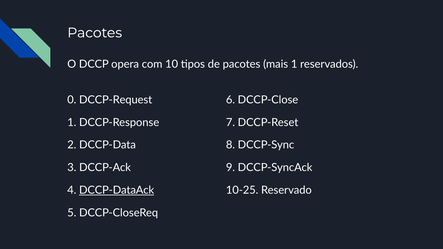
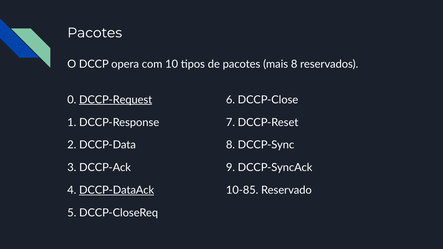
mais 1: 1 -> 8
DCCP-Request underline: none -> present
10-25: 10-25 -> 10-85
